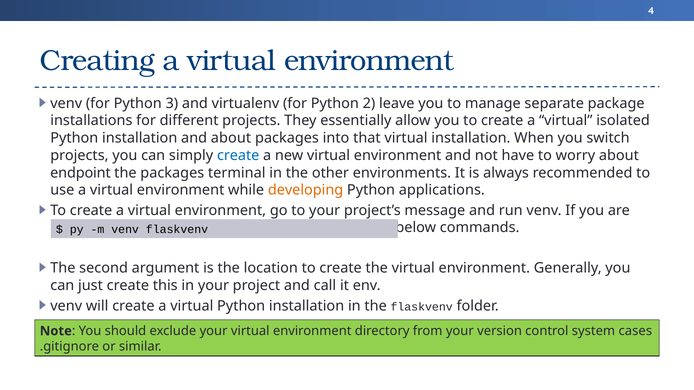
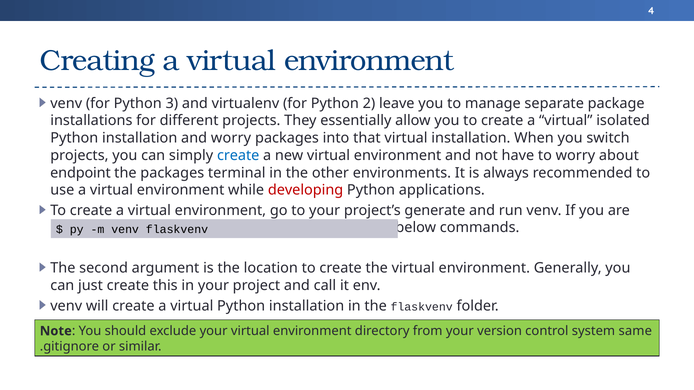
and about: about -> worry
developing colour: orange -> red
message: message -> generate
cases: cases -> same
